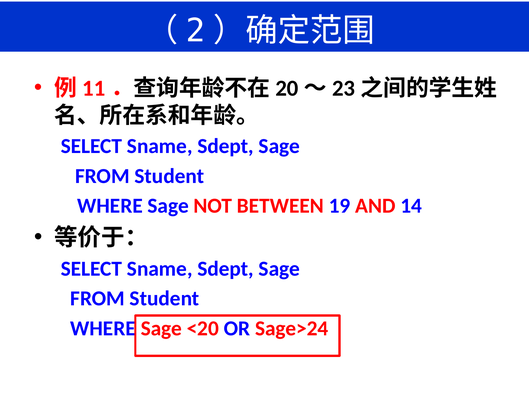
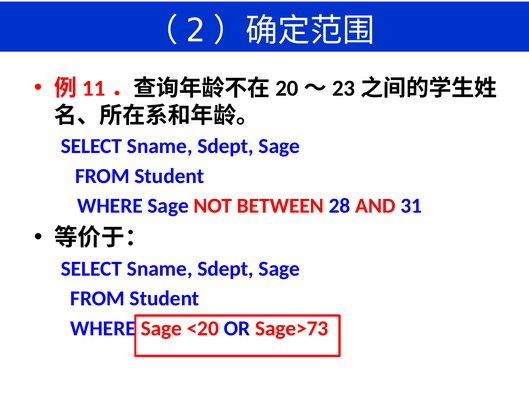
19: 19 -> 28
14: 14 -> 31
Sage>24: Sage>24 -> Sage>73
